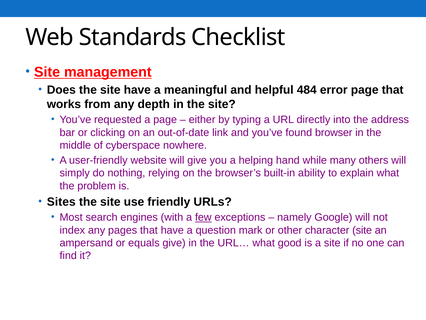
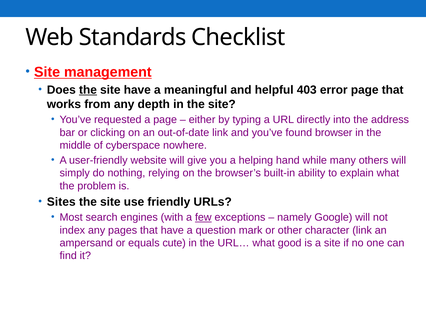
the at (88, 90) underline: none -> present
484: 484 -> 403
character site: site -> link
equals give: give -> cute
